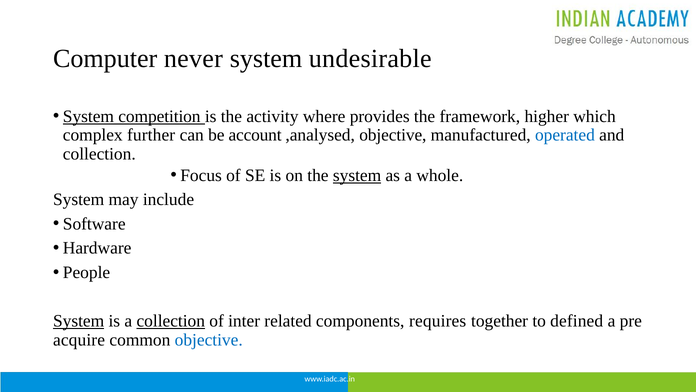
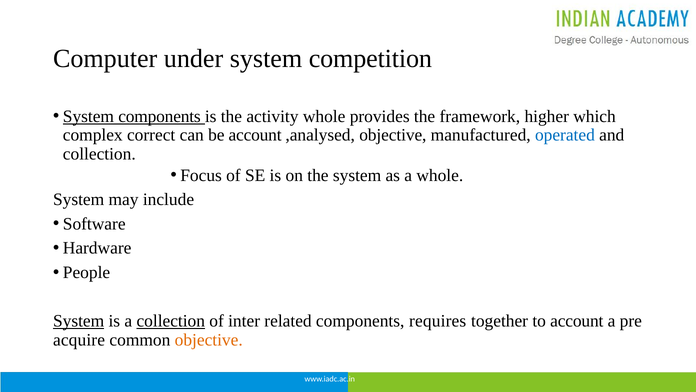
never: never -> under
undesirable: undesirable -> competition
System competition: competition -> components
activity where: where -> whole
further: further -> correct
system at (357, 175) underline: present -> none
to defined: defined -> account
objective at (209, 339) colour: blue -> orange
